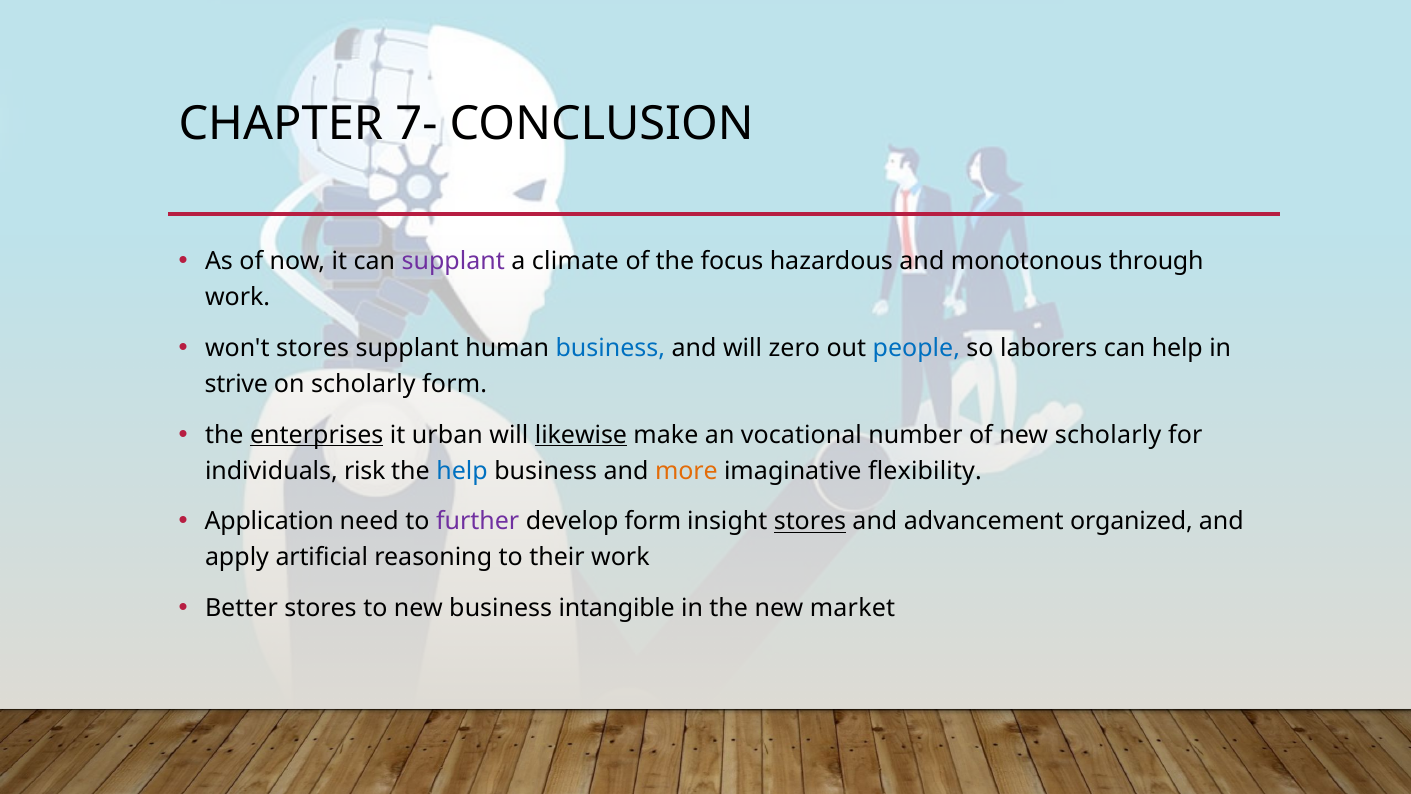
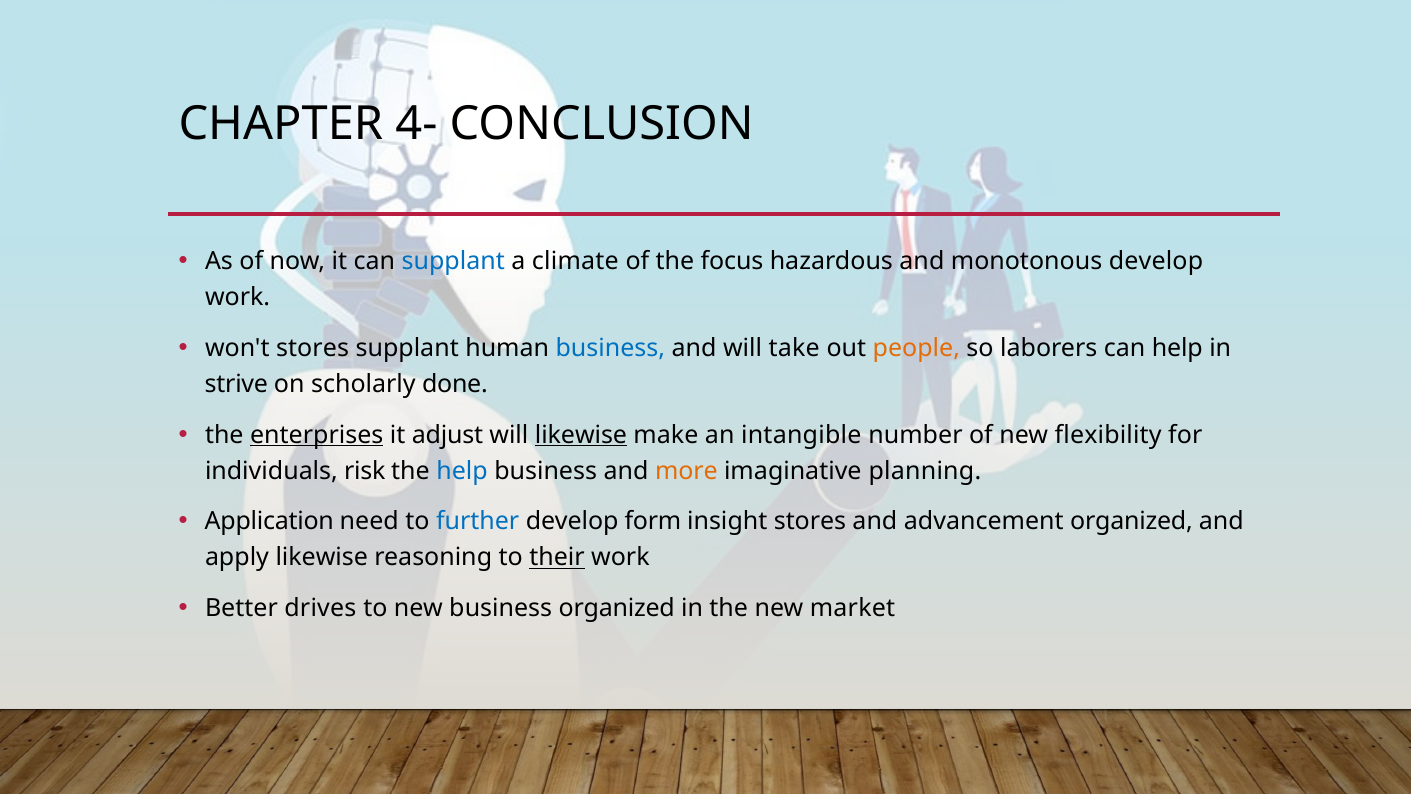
7-: 7- -> 4-
supplant at (453, 261) colour: purple -> blue
monotonous through: through -> develop
zero: zero -> take
people colour: blue -> orange
scholarly form: form -> done
urban: urban -> adjust
vocational: vocational -> intangible
new scholarly: scholarly -> flexibility
flexibility: flexibility -> planning
further colour: purple -> blue
stores at (810, 521) underline: present -> none
apply artificial: artificial -> likewise
their underline: none -> present
Better stores: stores -> drives
business intangible: intangible -> organized
